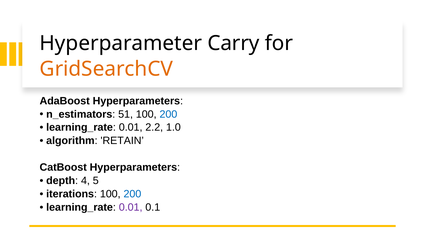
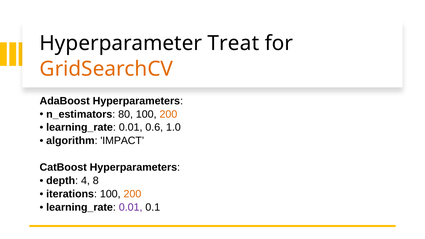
Carry: Carry -> Treat
51: 51 -> 80
200 at (168, 114) colour: blue -> orange
2.2: 2.2 -> 0.6
RETAIN: RETAIN -> IMPACT
5: 5 -> 8
200 at (132, 194) colour: blue -> orange
